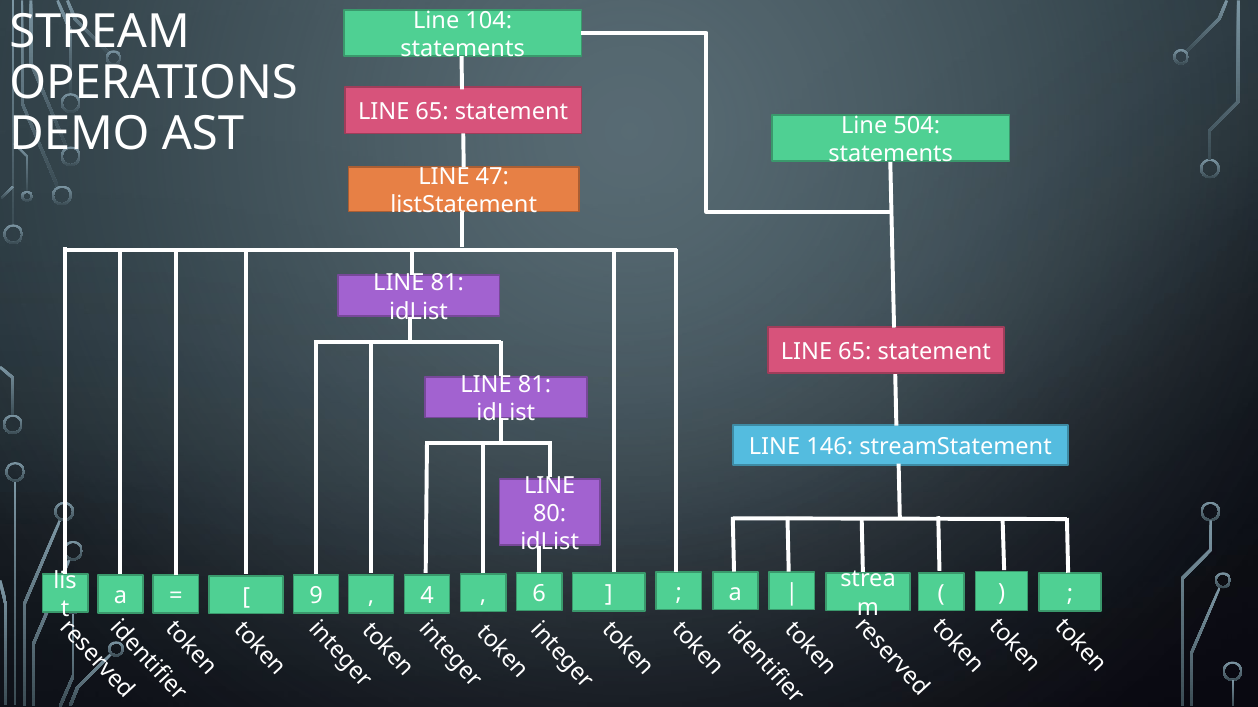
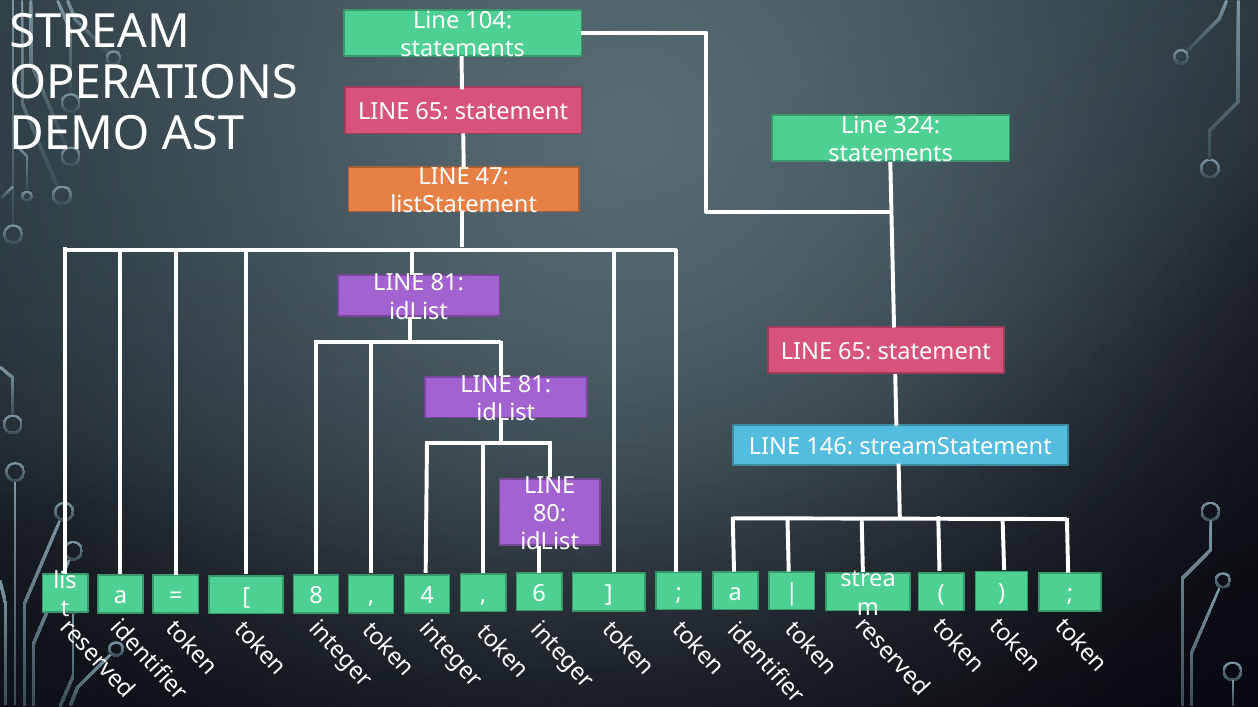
504: 504 -> 324
9: 9 -> 8
